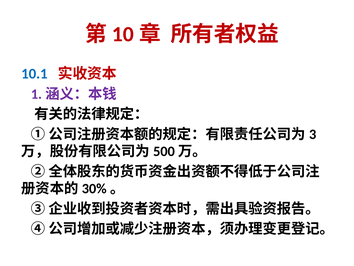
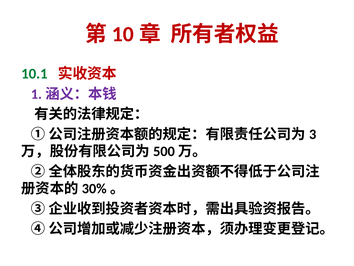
10.1 colour: blue -> green
